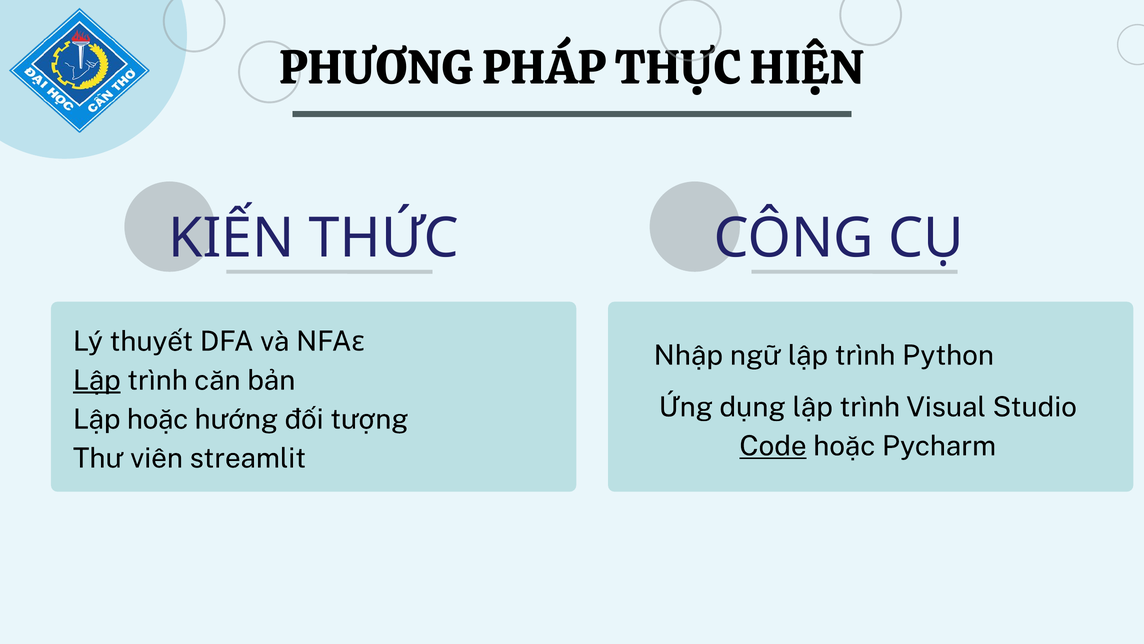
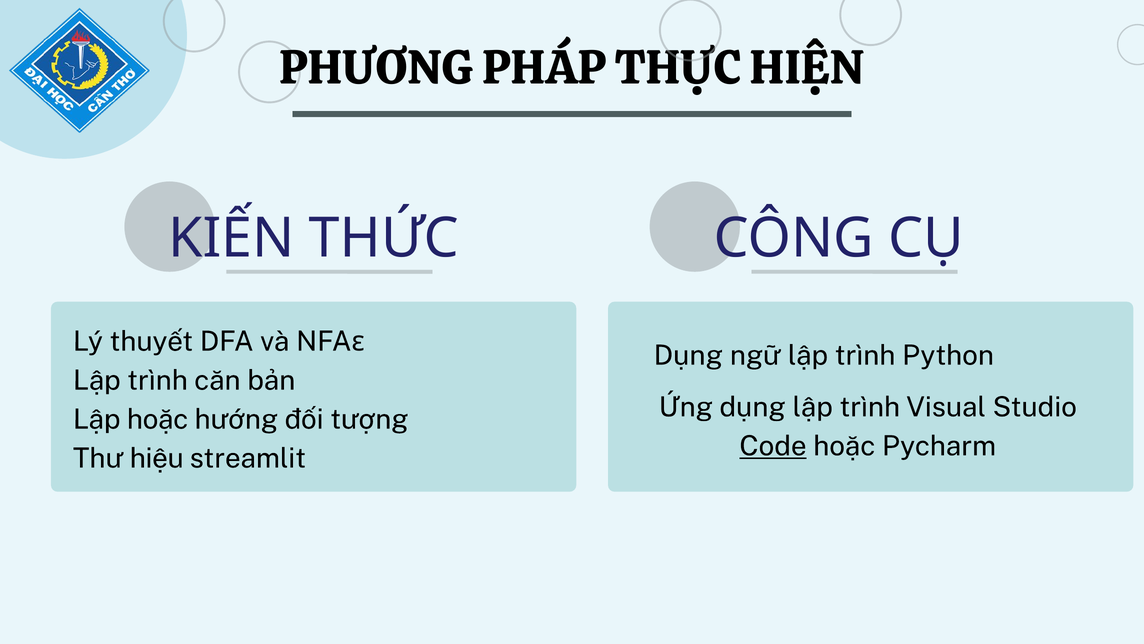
Nhập at (688, 355): Nhập -> Dụng
Lập at (97, 380) underline: present -> none
viên: viên -> hiệu
